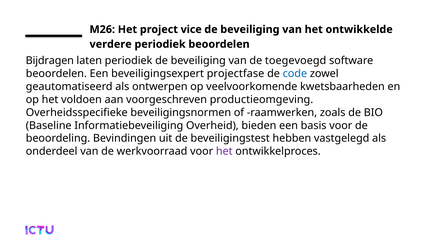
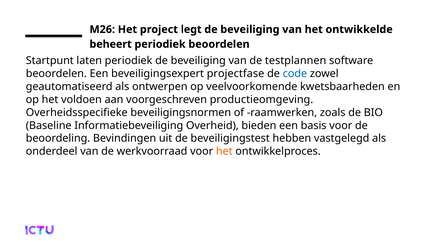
vice: vice -> legt
verdere: verdere -> beheert
Bijdragen: Bijdragen -> Startpunt
toegevoegd: toegevoegd -> testplannen
het at (224, 151) colour: purple -> orange
